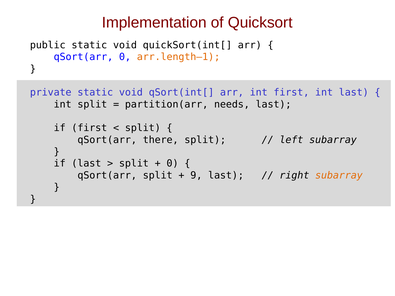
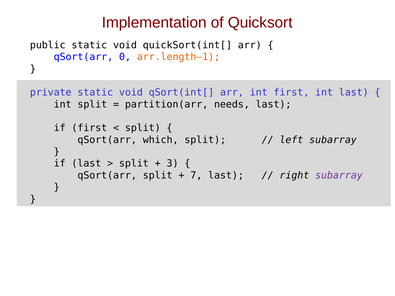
there: there -> which
0 at (173, 164): 0 -> 3
9: 9 -> 7
subarray at (339, 175) colour: orange -> purple
